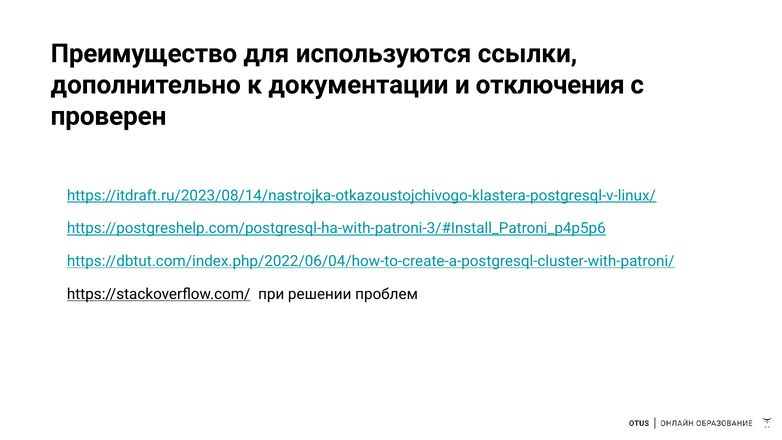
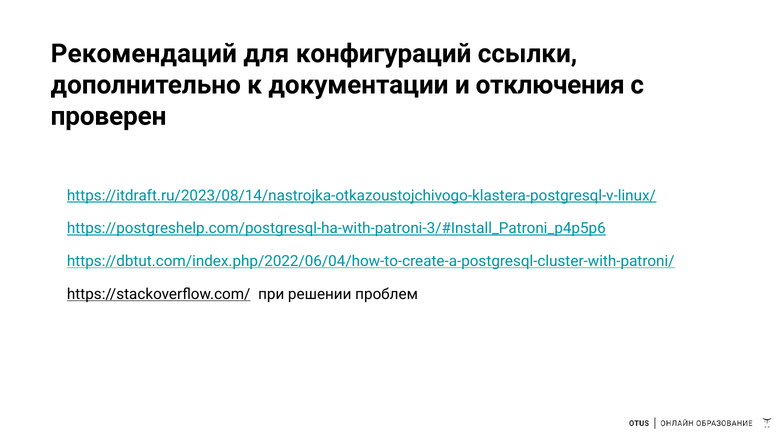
Преимущество: Преимущество -> Рекомендаций
используются: используются -> конфигураций
